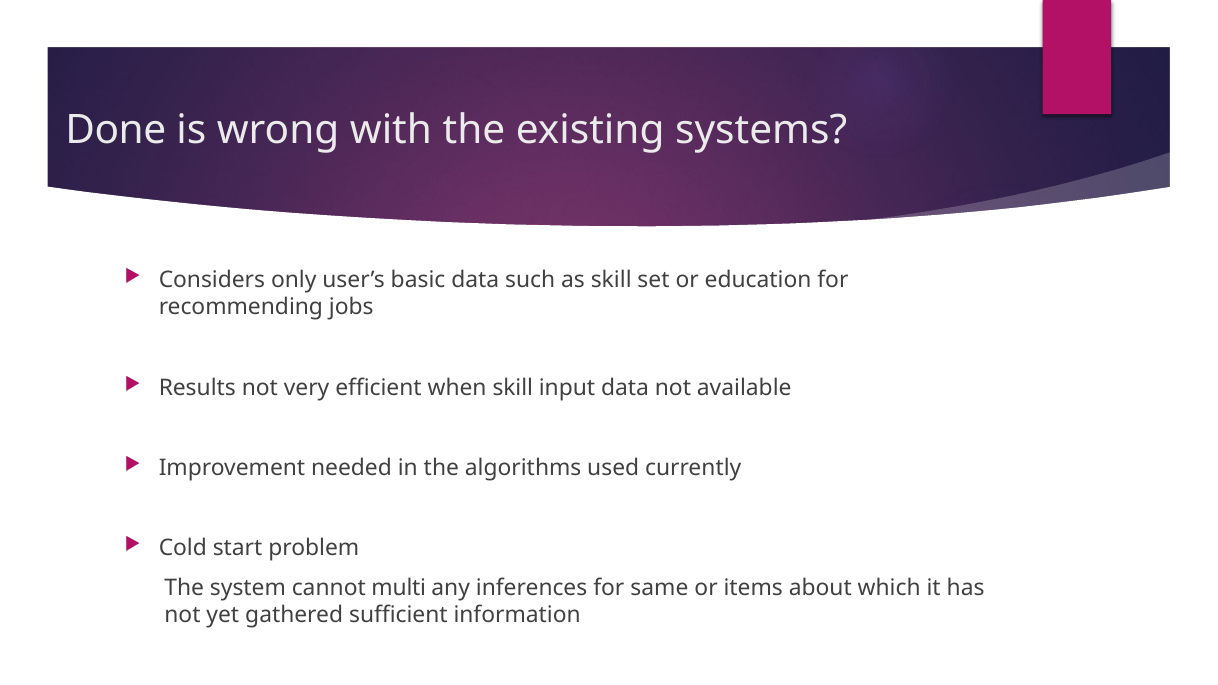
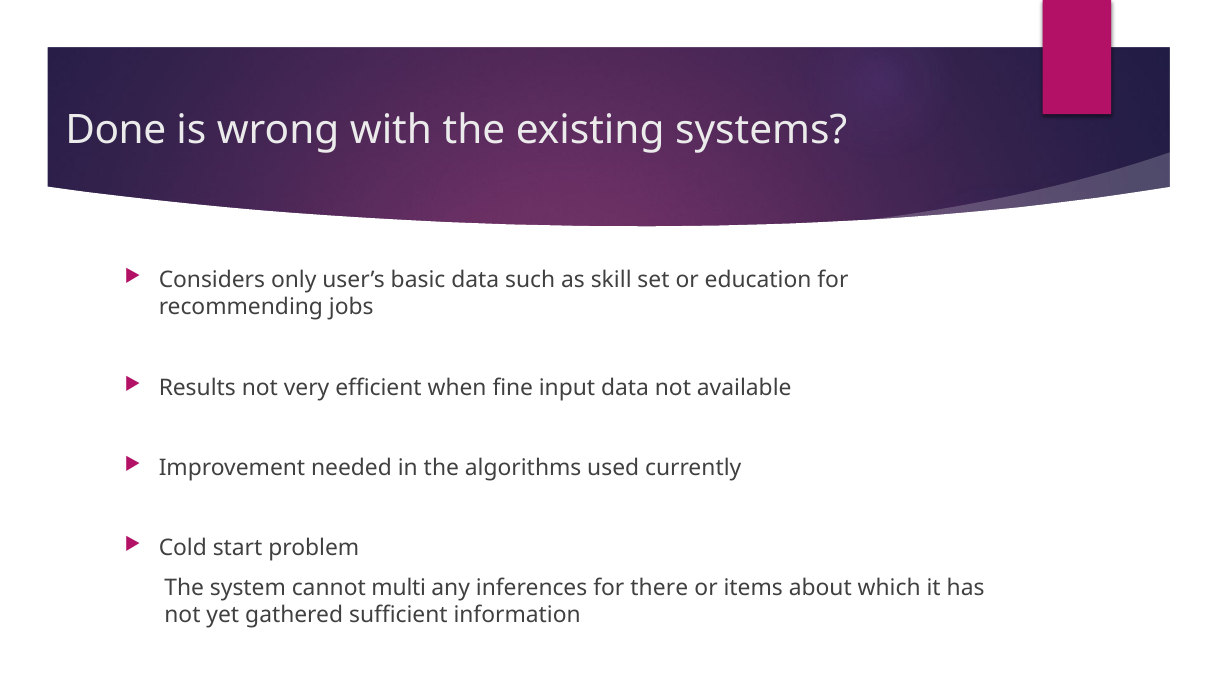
when skill: skill -> fine
same: same -> there
